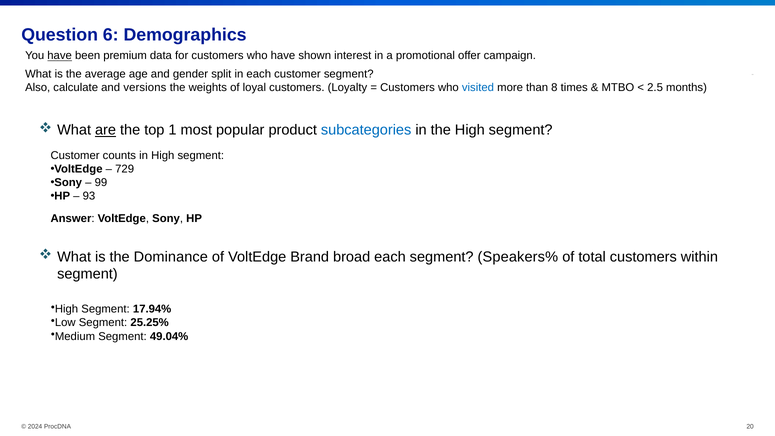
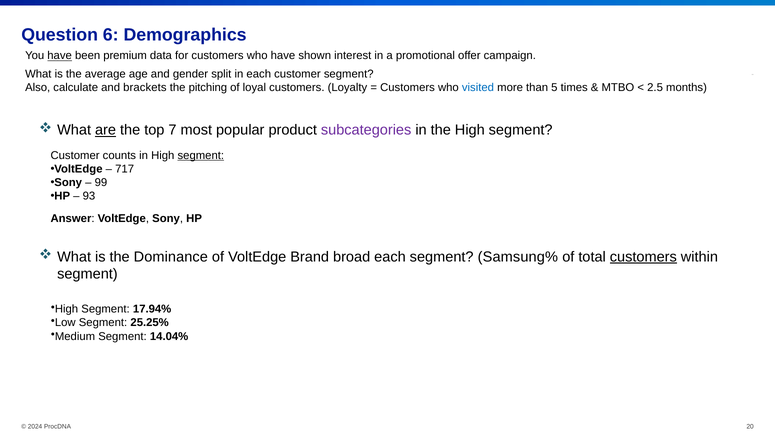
versions: versions -> brackets
weights: weights -> pitching
8: 8 -> 5
1: 1 -> 7
subcategories colour: blue -> purple
segment at (201, 155) underline: none -> present
729: 729 -> 717
Speakers%: Speakers% -> Samsung%
customers at (643, 257) underline: none -> present
49.04%: 49.04% -> 14.04%
